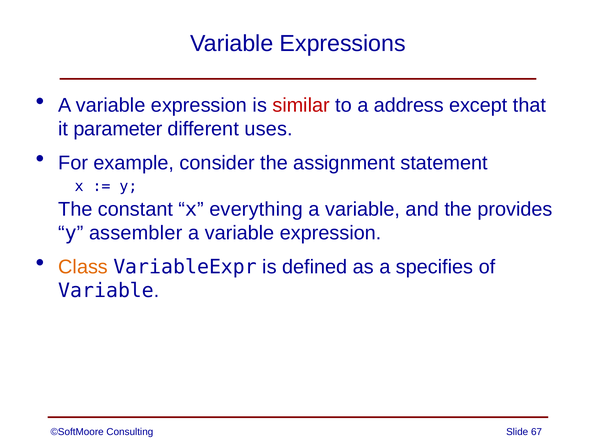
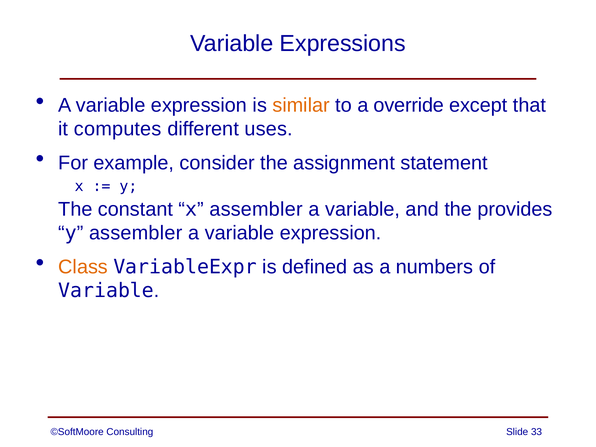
similar colour: red -> orange
address: address -> override
parameter: parameter -> computes
x everything: everything -> assembler
specifies: specifies -> numbers
67: 67 -> 33
